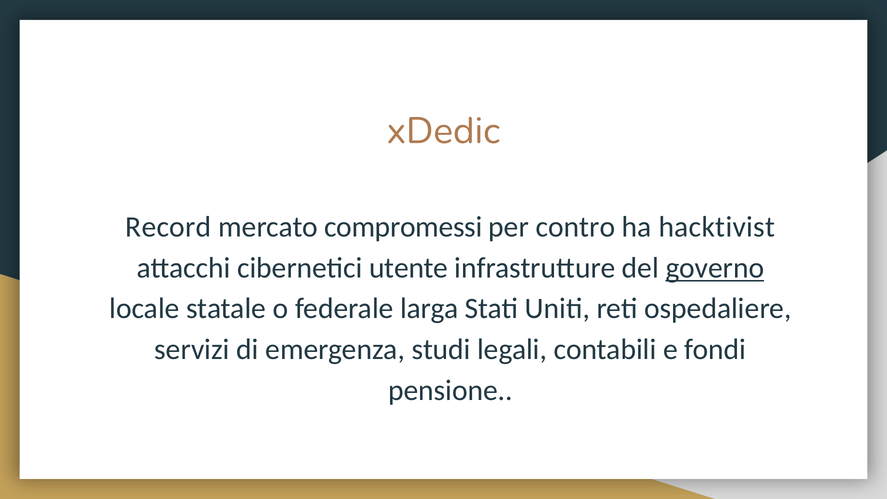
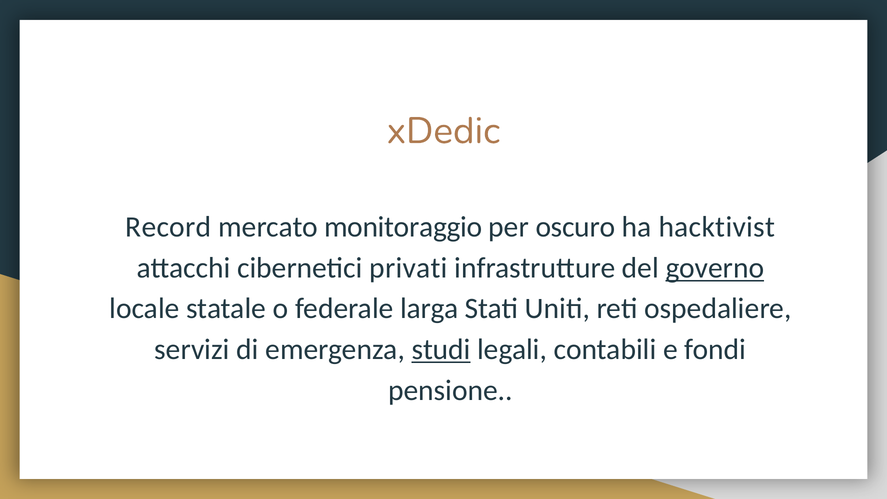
compromessi: compromessi -> monitoraggio
contro: contro -> oscuro
utente: utente -> privati
studi underline: none -> present
